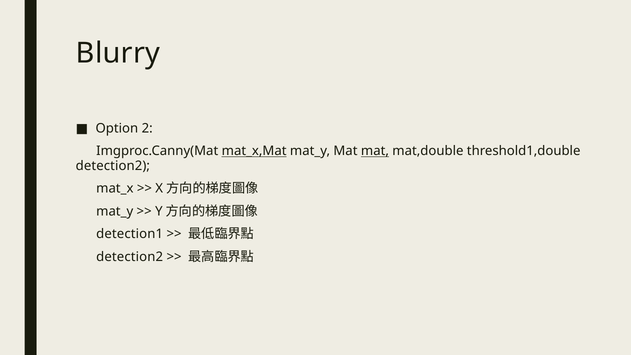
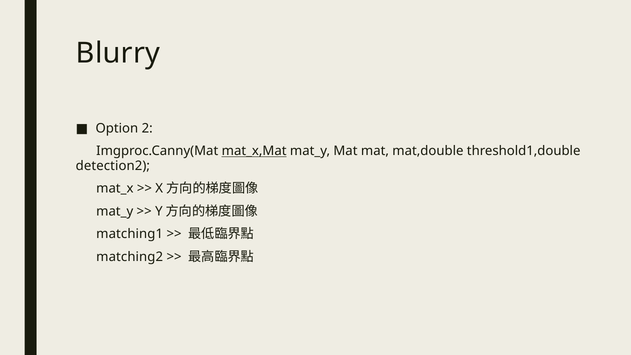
mat at (375, 151) underline: present -> none
detection1: detection1 -> matching1
detection2 at (130, 257): detection2 -> matching2
